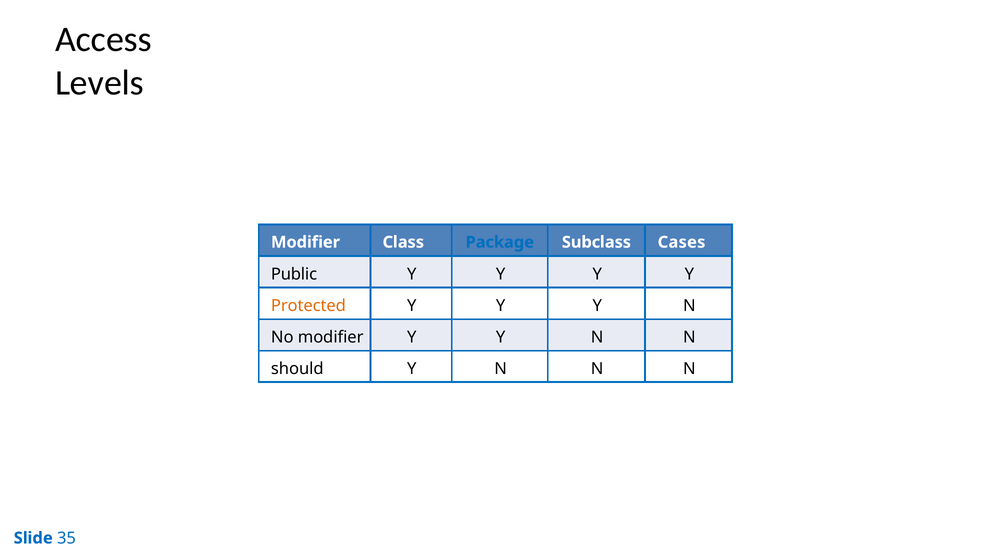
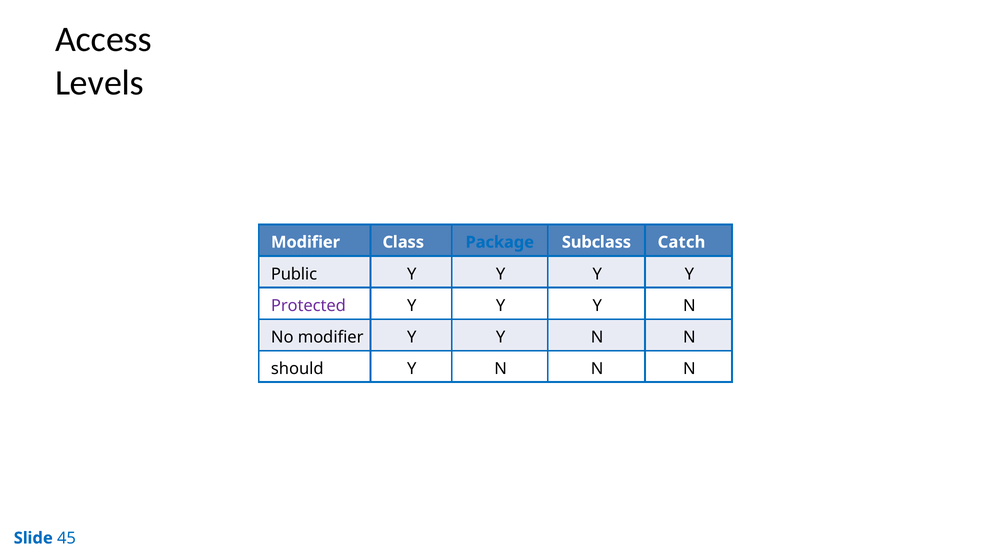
Cases: Cases -> Catch
Protected colour: orange -> purple
35: 35 -> 45
